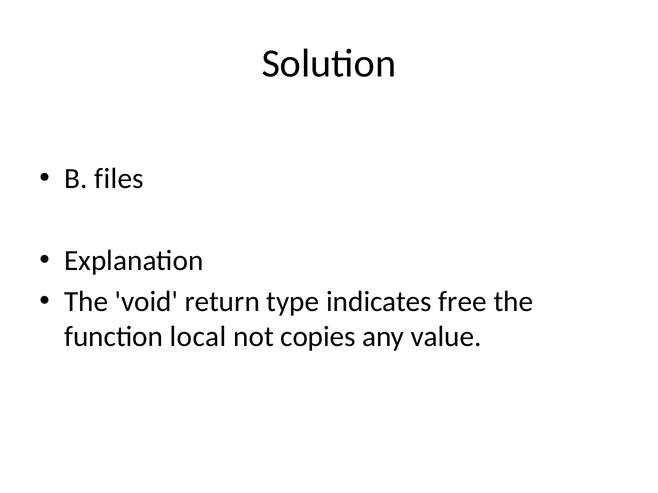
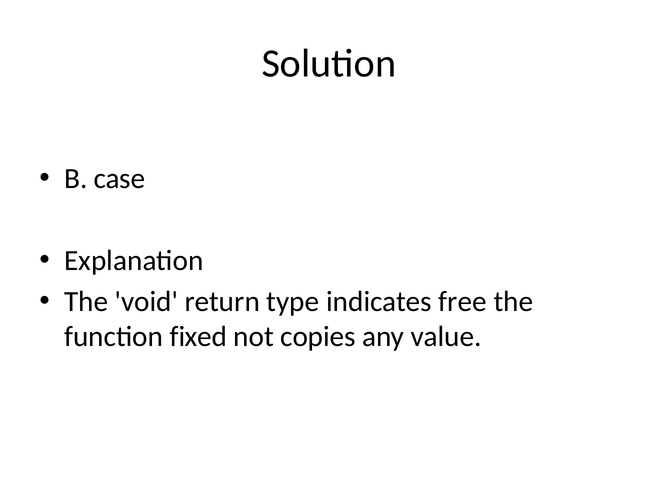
files: files -> case
local: local -> fixed
